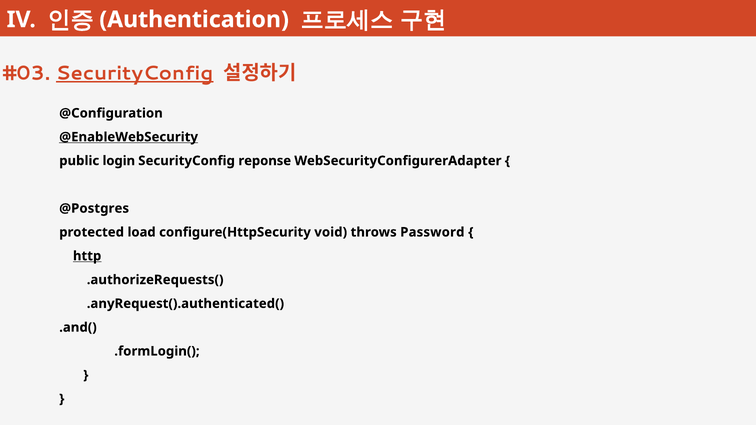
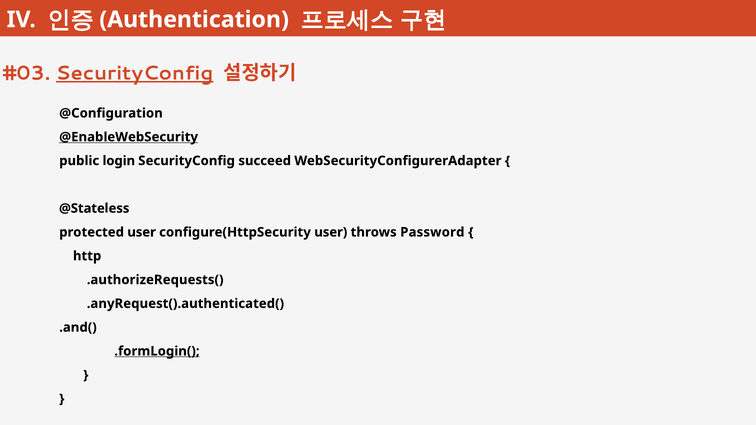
reponse: reponse -> succeed
@Postgres: @Postgres -> @Stateless
protected load: load -> user
configure(HttpSecurity void: void -> user
http underline: present -> none
.formLogin( underline: none -> present
